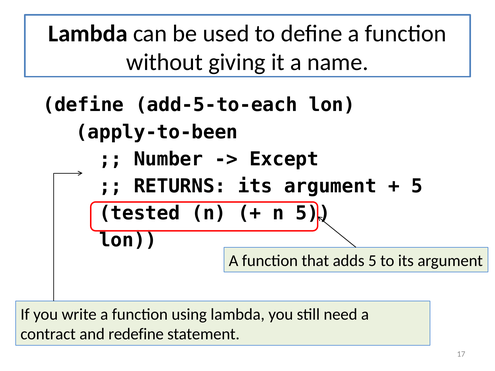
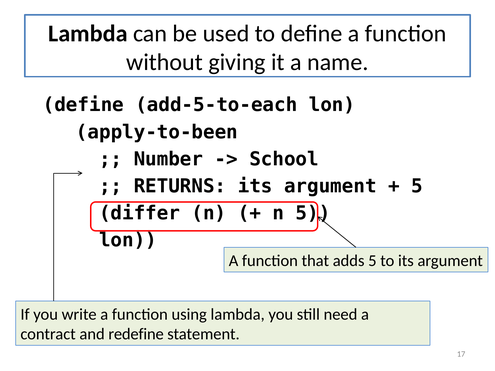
Except: Except -> School
tested: tested -> differ
